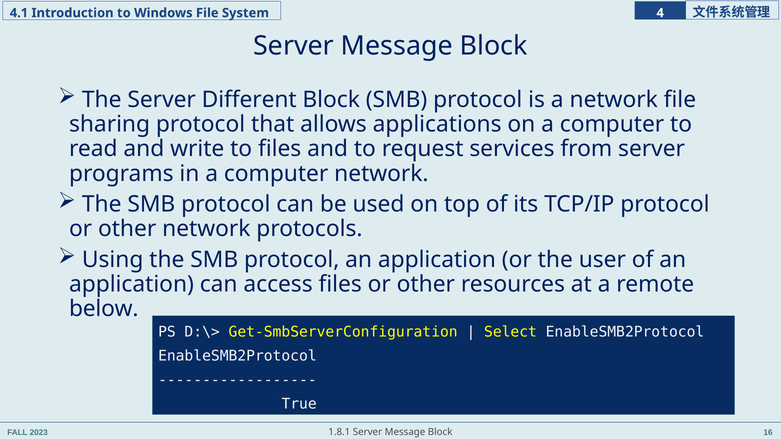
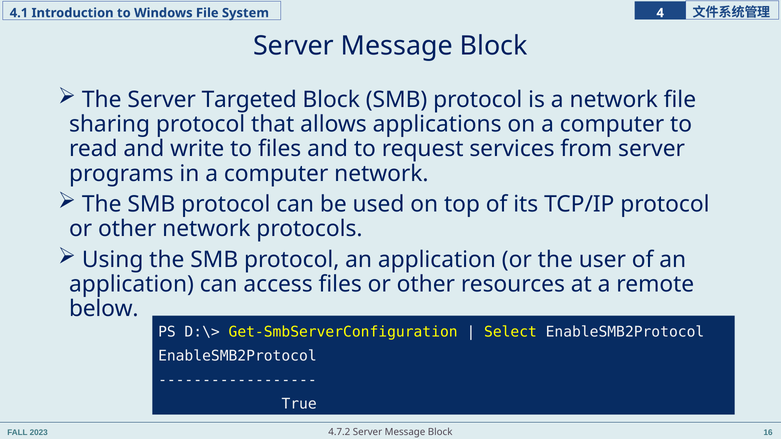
Different: Different -> Targeted
1.8.1: 1.8.1 -> 4.7.2
